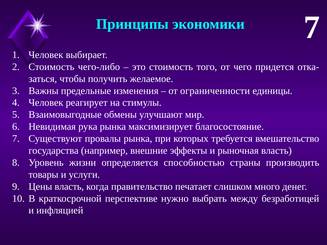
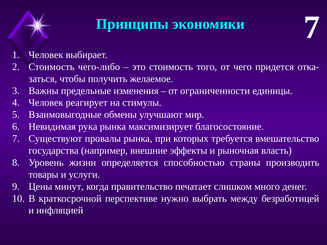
Цены власть: власть -> минут
